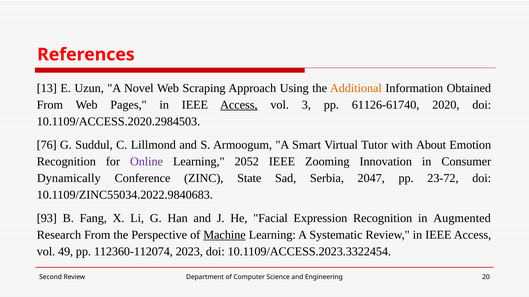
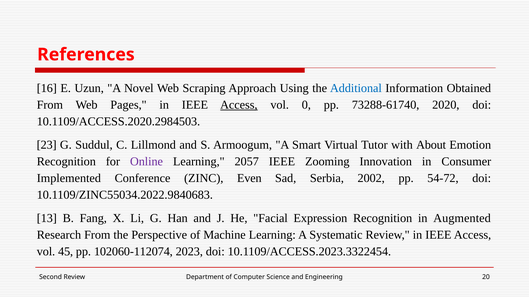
13: 13 -> 16
Additional colour: orange -> blue
3: 3 -> 0
61126-61740: 61126-61740 -> 73288-61740
76: 76 -> 23
2052: 2052 -> 2057
Dynamically: Dynamically -> Implemented
State: State -> Even
2047: 2047 -> 2002
23-72: 23-72 -> 54-72
93: 93 -> 13
Machine underline: present -> none
49: 49 -> 45
112360-112074: 112360-112074 -> 102060-112074
